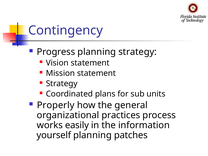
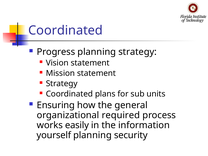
Contingency at (66, 30): Contingency -> Coordinated
Properly: Properly -> Ensuring
practices: practices -> required
patches: patches -> security
